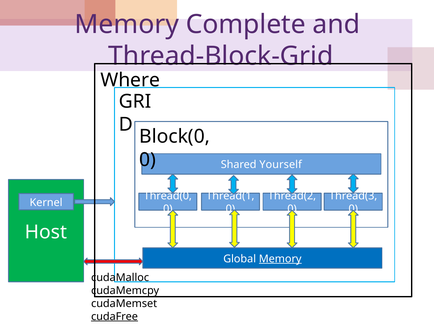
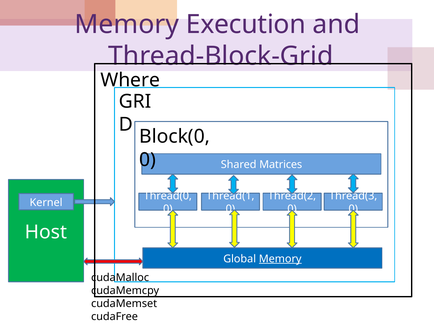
Complete: Complete -> Execution
Yourself: Yourself -> Matrices
cudaFree underline: present -> none
